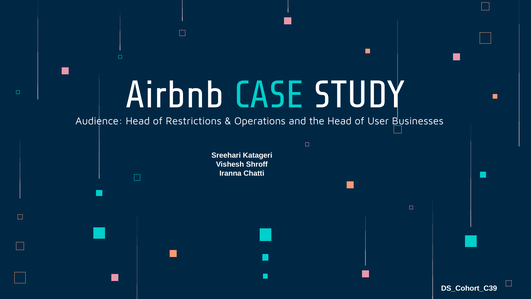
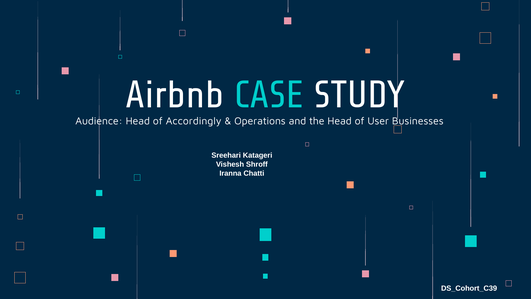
Restrictions: Restrictions -> Accordingly
